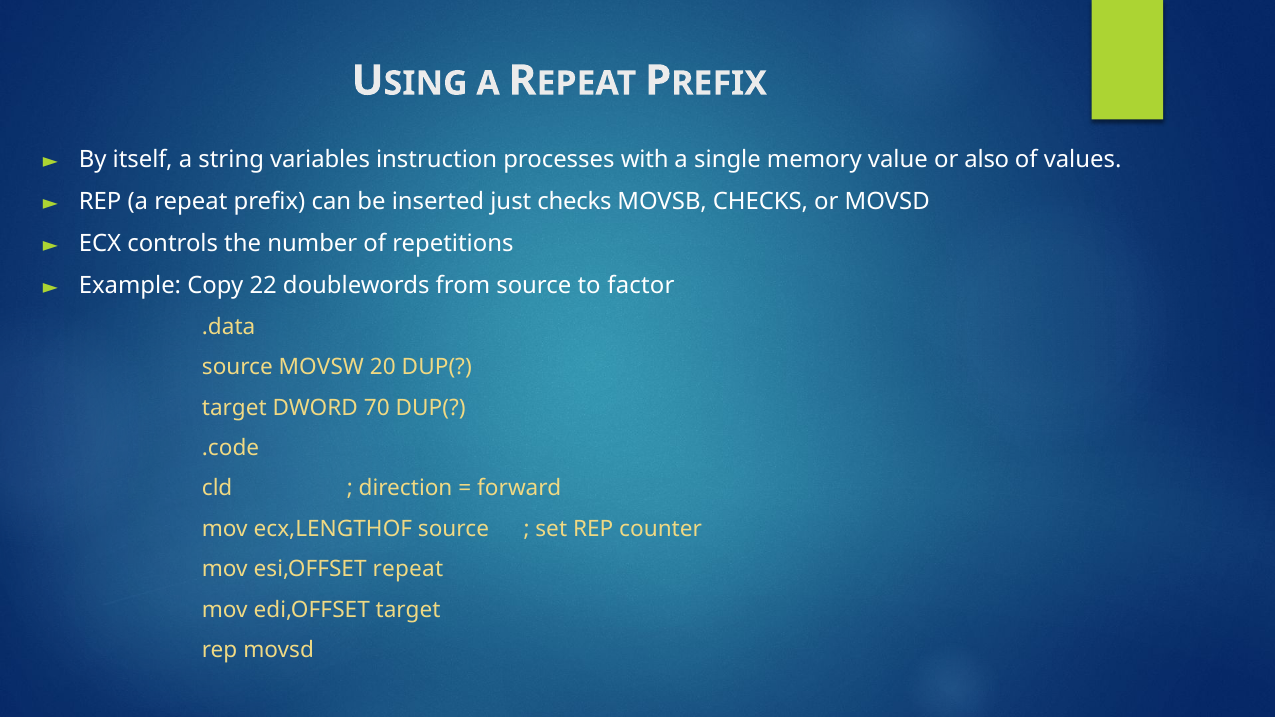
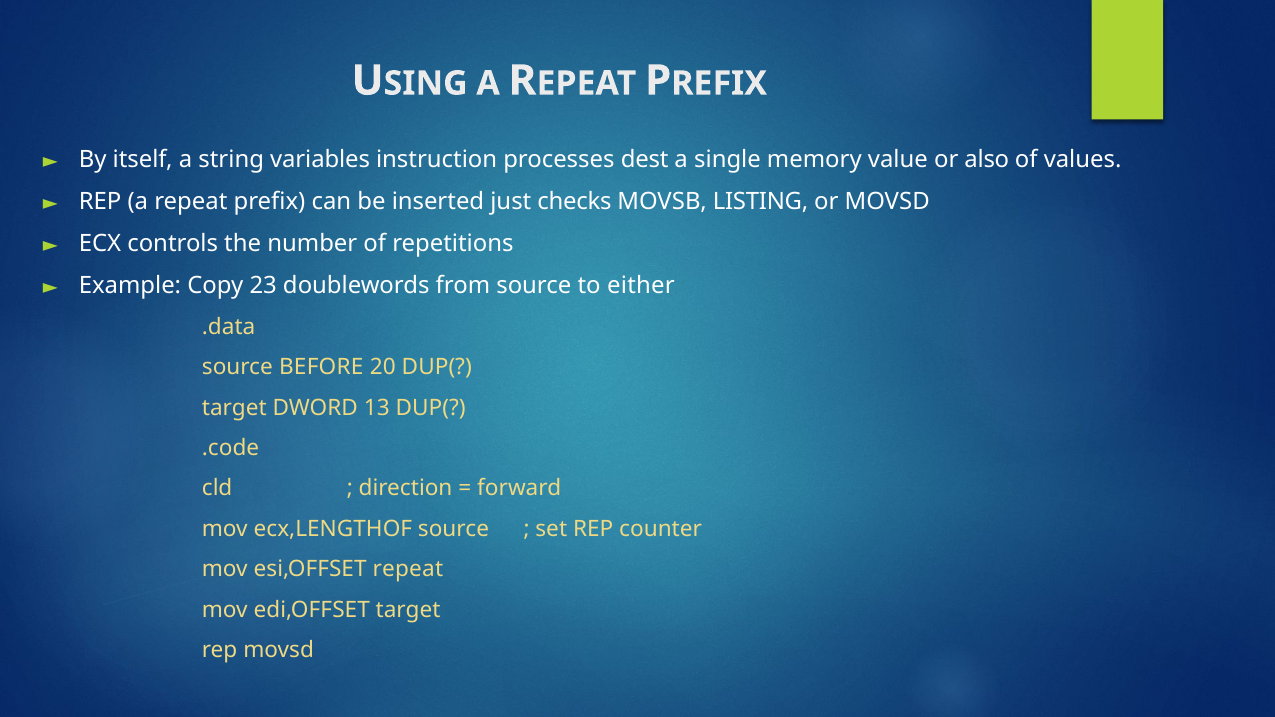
with: with -> dest
MOVSB CHECKS: CHECKS -> LISTING
22: 22 -> 23
factor: factor -> either
MOVSW: MOVSW -> BEFORE
70: 70 -> 13
